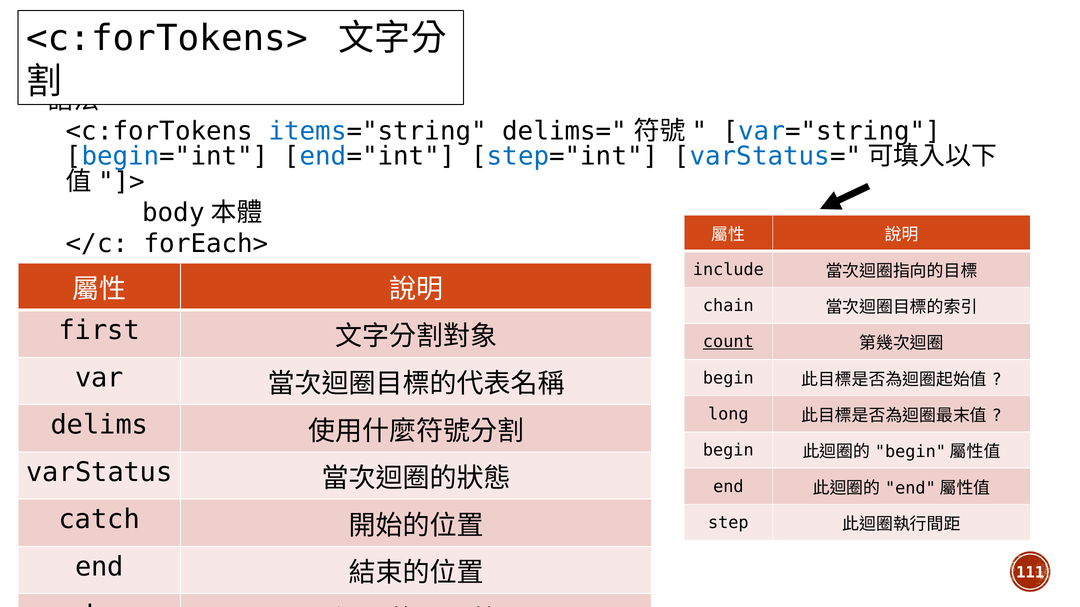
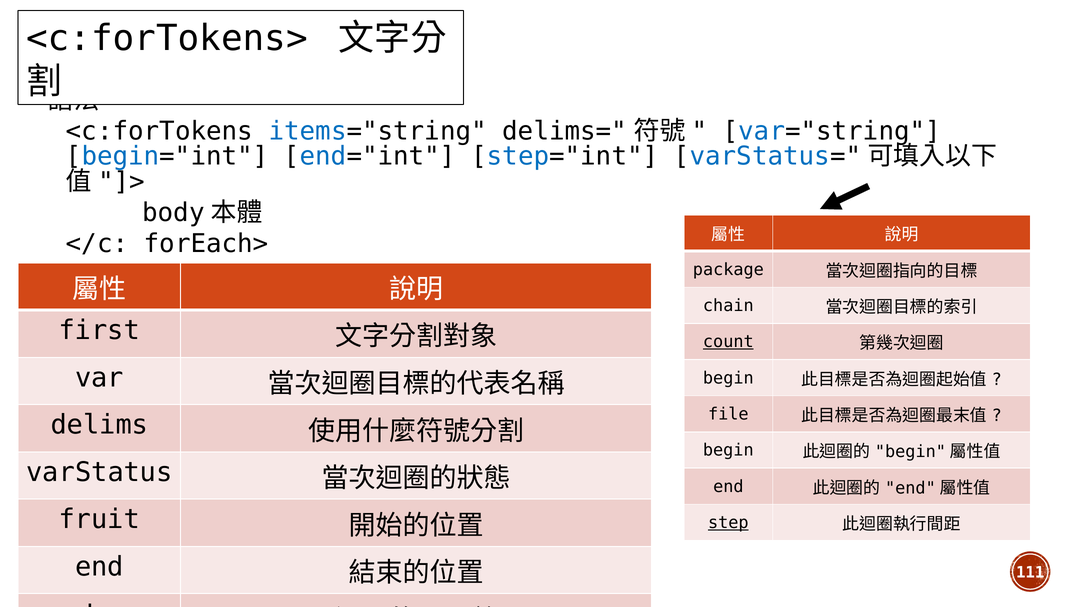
include: include -> package
long: long -> file
catch: catch -> fruit
step at (728, 523) underline: none -> present
